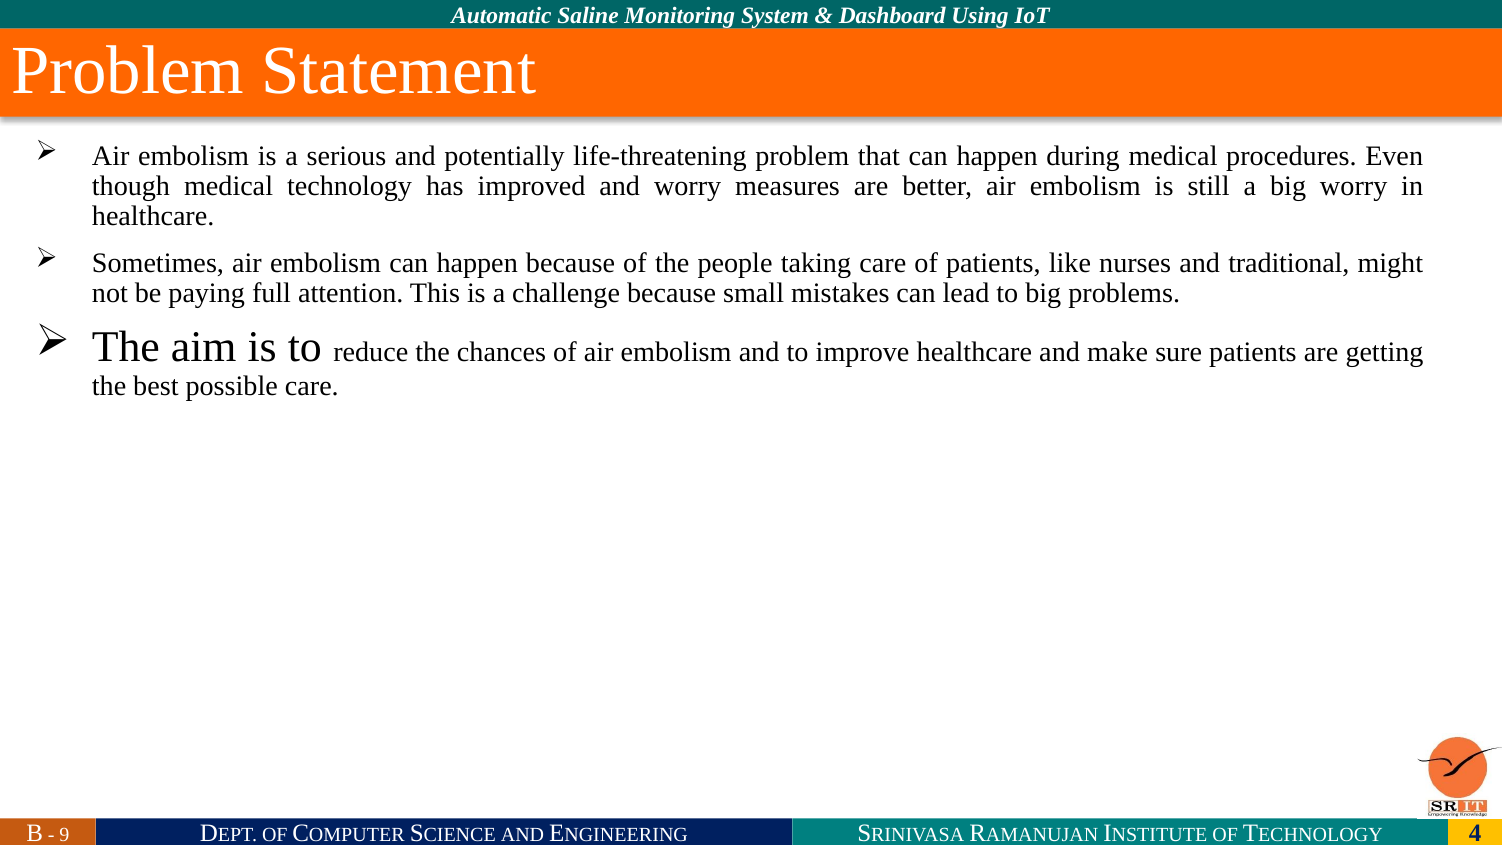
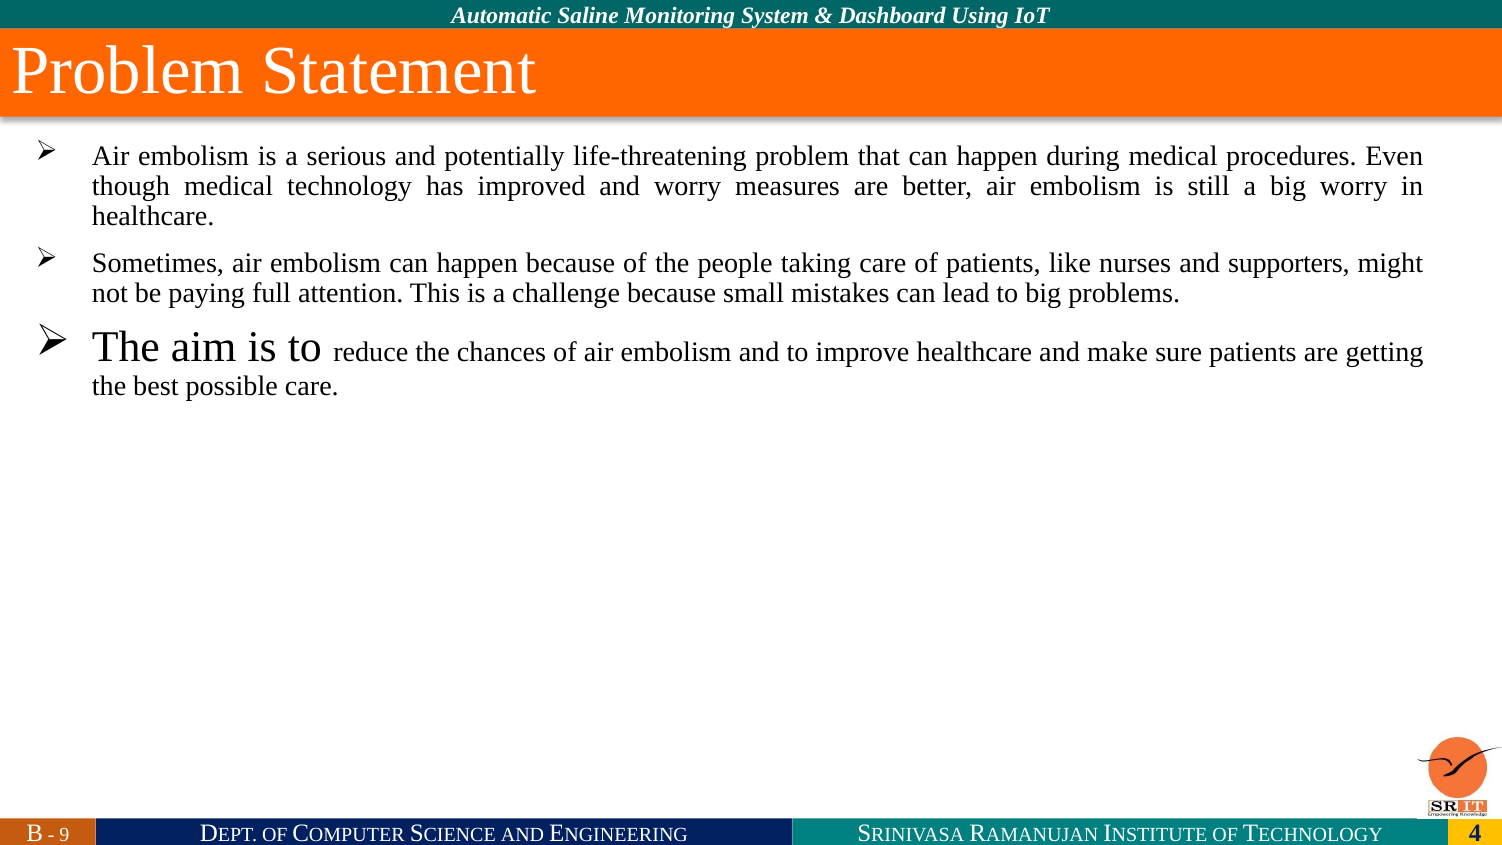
traditional: traditional -> supporters
